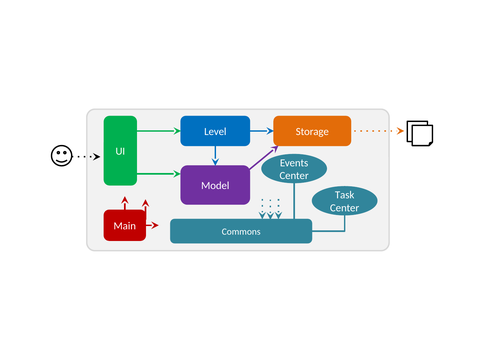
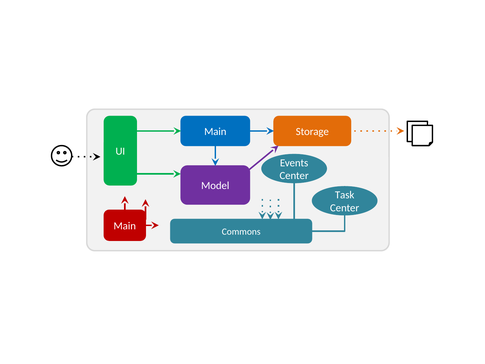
Level at (215, 132): Level -> Main
